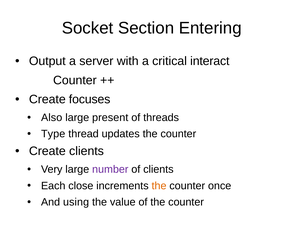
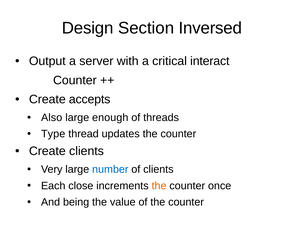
Socket: Socket -> Design
Entering: Entering -> Inversed
focuses: focuses -> accepts
present: present -> enough
number colour: purple -> blue
using: using -> being
